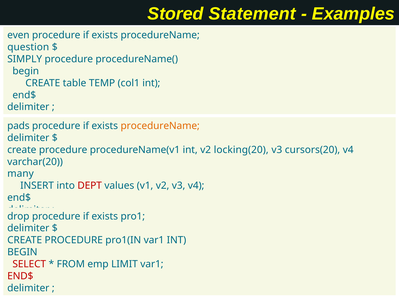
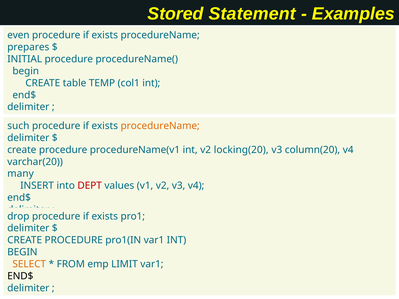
question: question -> prepares
SIMPLY: SIMPLY -> INITIAL
pads: pads -> such
cursors(20: cursors(20 -> column(20
SELECT colour: red -> orange
END$ at (20, 276) colour: red -> black
